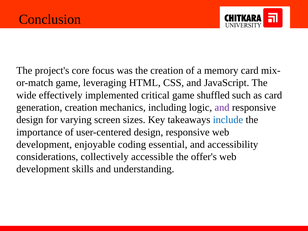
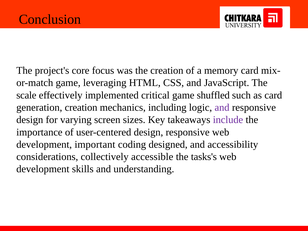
wide: wide -> scale
include colour: blue -> purple
enjoyable: enjoyable -> important
essential: essential -> designed
offer's: offer's -> tasks's
